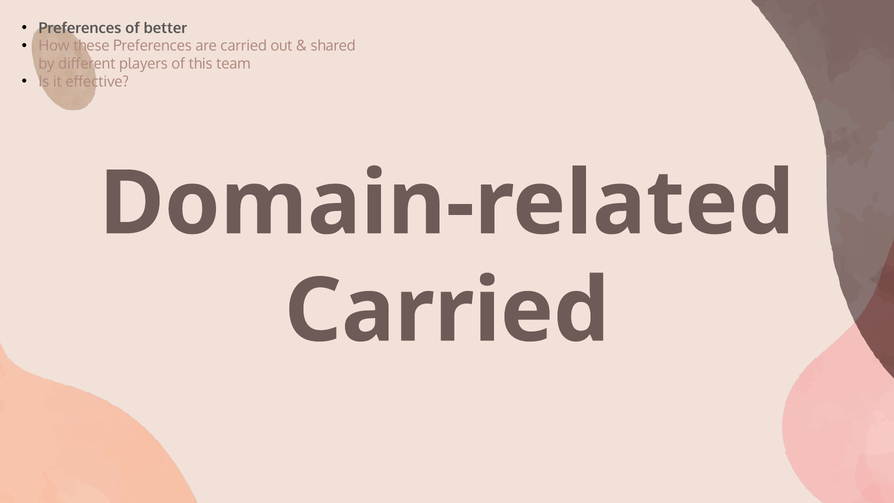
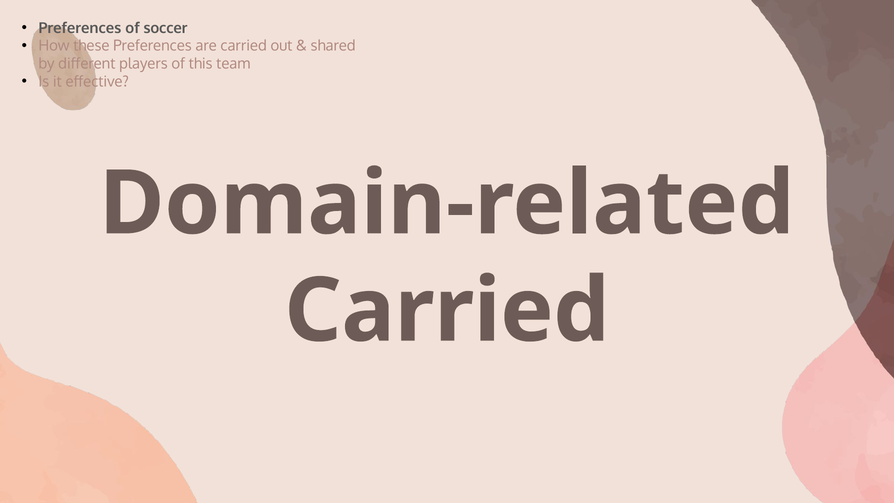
better: better -> soccer
